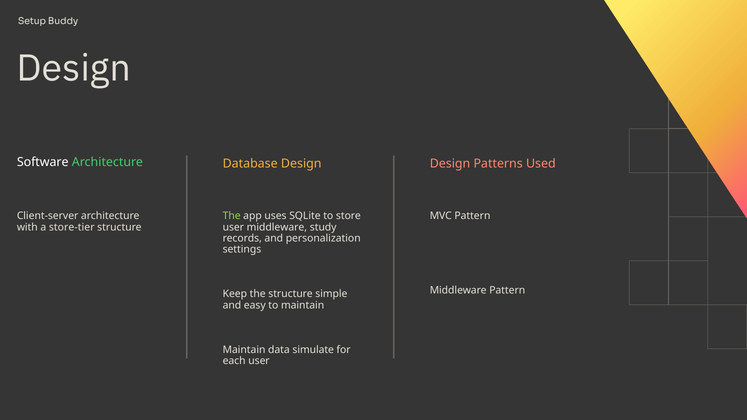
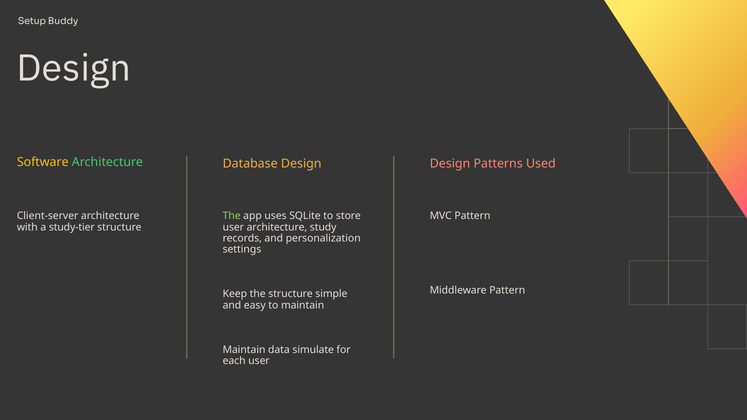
Software colour: white -> yellow
store-tier: store-tier -> study-tier
user middleware: middleware -> architecture
